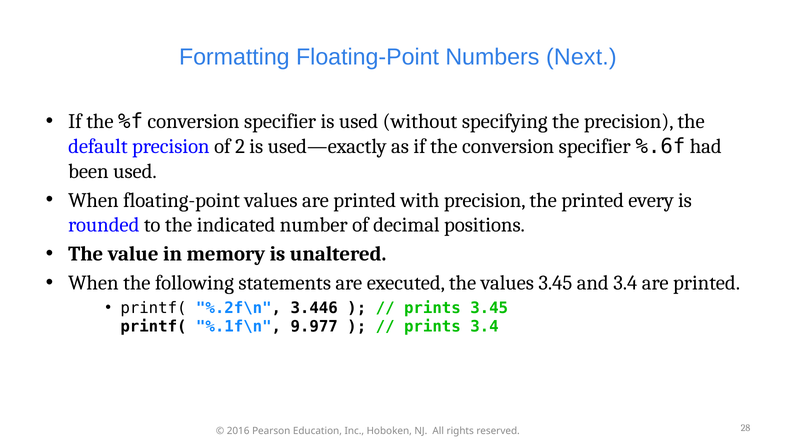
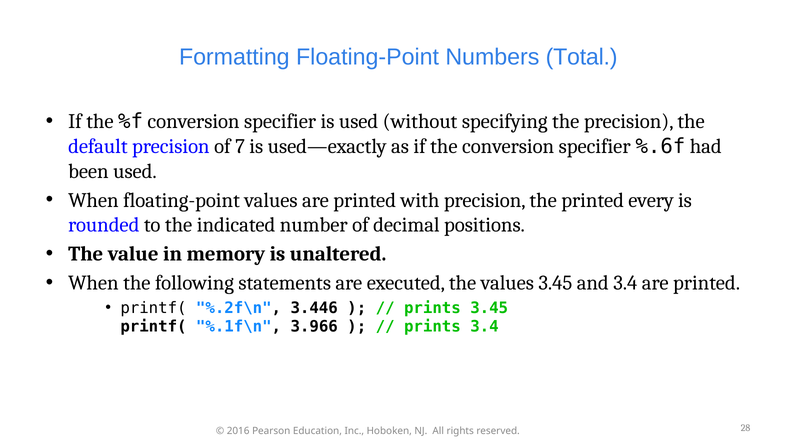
Next: Next -> Total
2: 2 -> 7
9.977: 9.977 -> 3.966
